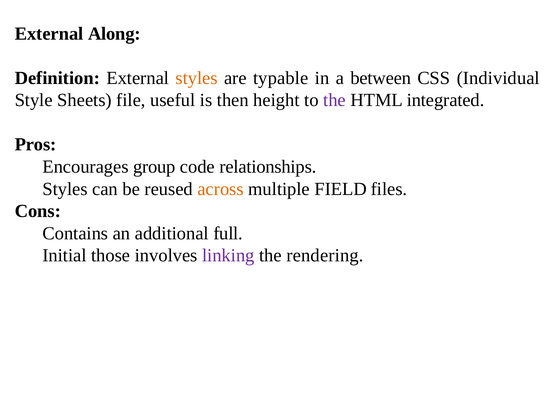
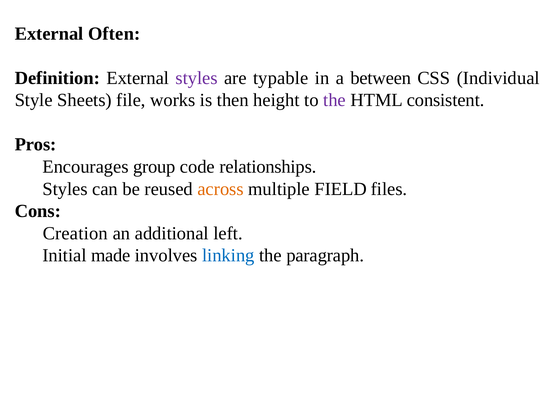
Along: Along -> Often
styles at (197, 78) colour: orange -> purple
useful: useful -> works
integrated: integrated -> consistent
Contains: Contains -> Creation
full: full -> left
those: those -> made
linking colour: purple -> blue
rendering: rendering -> paragraph
